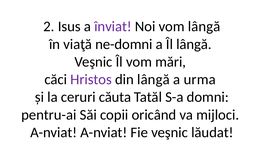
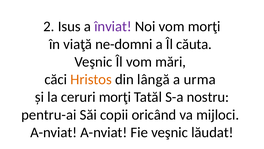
vom lângă: lângă -> morţi
Îl lângă: lângă -> căuta
Hristos colour: purple -> orange
ceruri căuta: căuta -> morţi
domni: domni -> nostru
